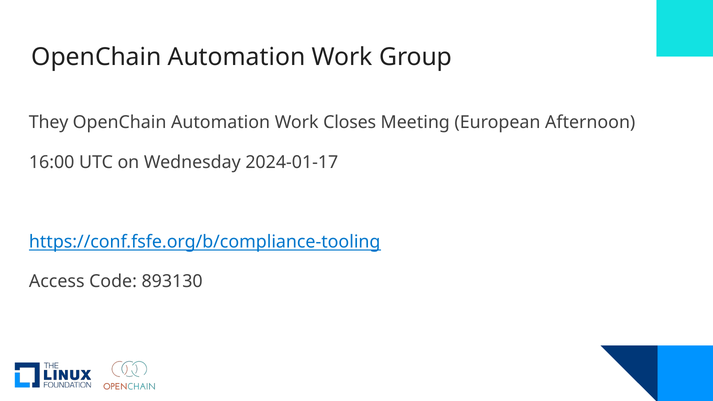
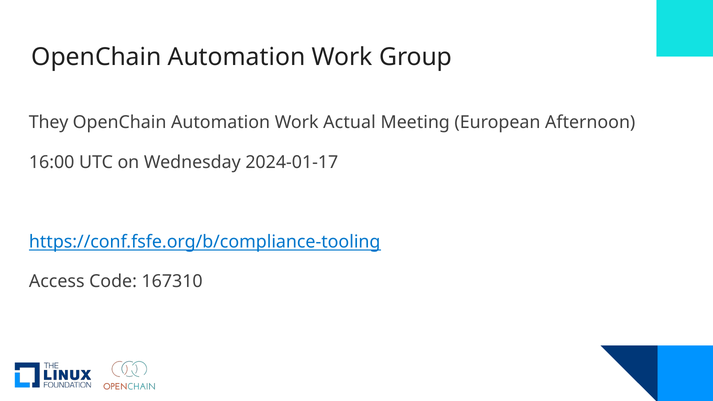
Closes: Closes -> Actual
893130: 893130 -> 167310
